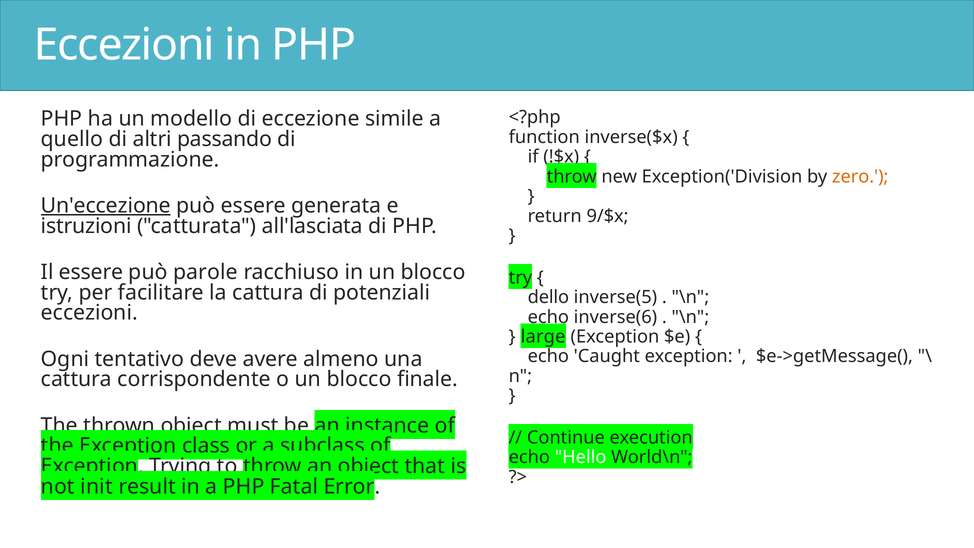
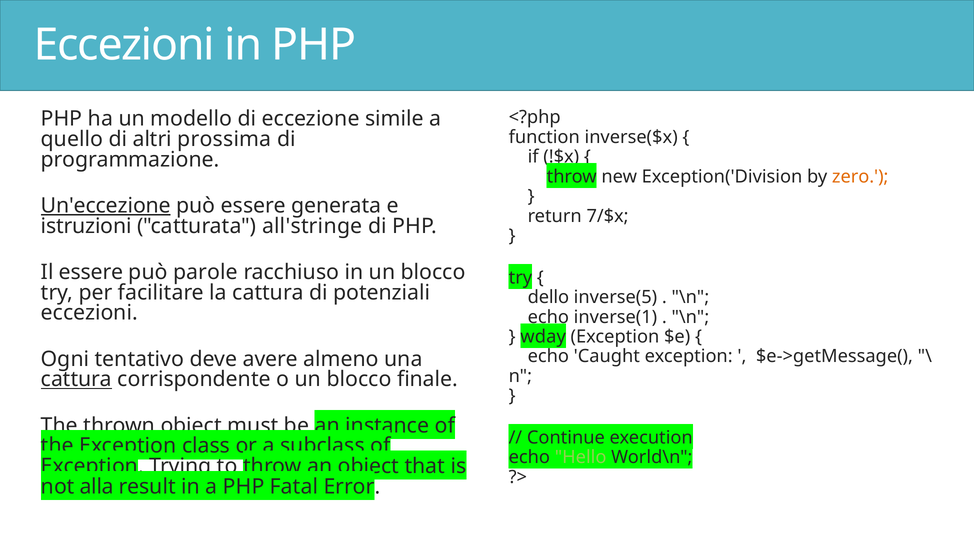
passando: passando -> prossima
9/$x: 9/$x -> 7/$x
all'lasciata: all'lasciata -> all'stringe
inverse(6: inverse(6 -> inverse(1
large: large -> wday
cattura at (76, 379) underline: none -> present
Hello colour: white -> light green
init: init -> alla
